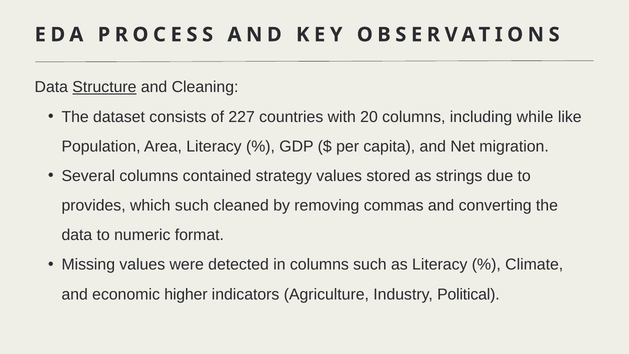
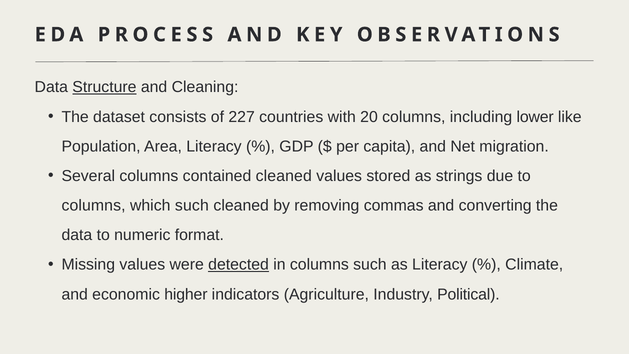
while: while -> lower
contained strategy: strategy -> cleaned
provides at (94, 205): provides -> columns
detected underline: none -> present
